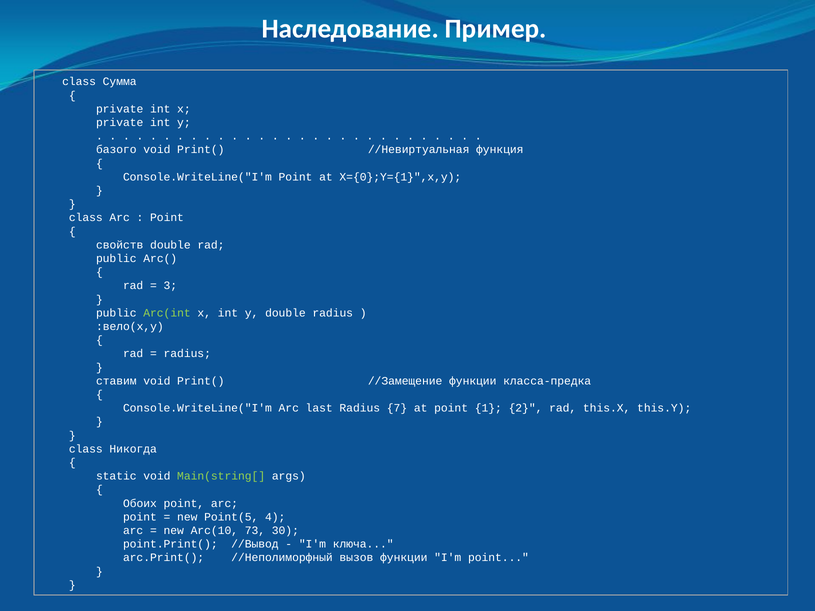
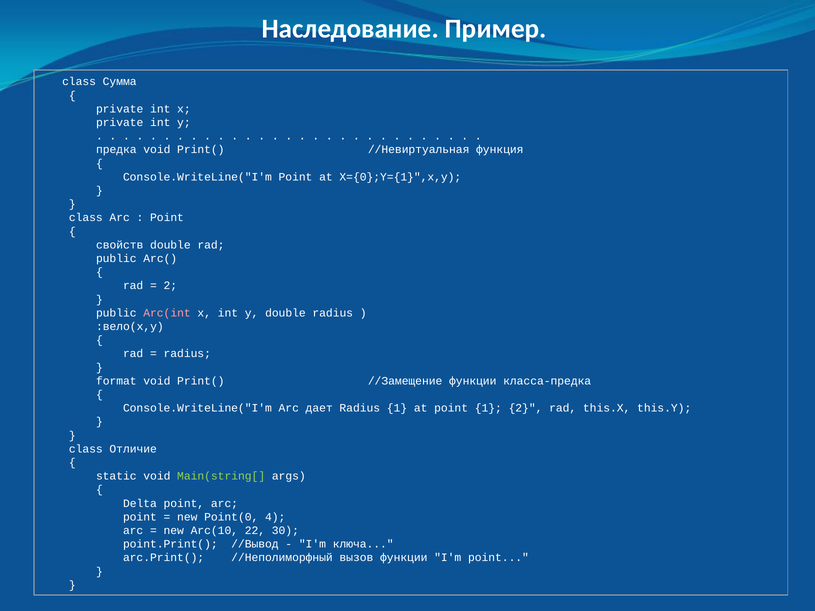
базого: базого -> предка
3 at (170, 286): 3 -> 2
Arc(int colour: light green -> pink
ставим: ставим -> format
last: last -> дает
Radius 7: 7 -> 1
Никогда: Никогда -> Отличие
Обоих: Обоих -> Delta
Point(5: Point(5 -> Point(0
73: 73 -> 22
